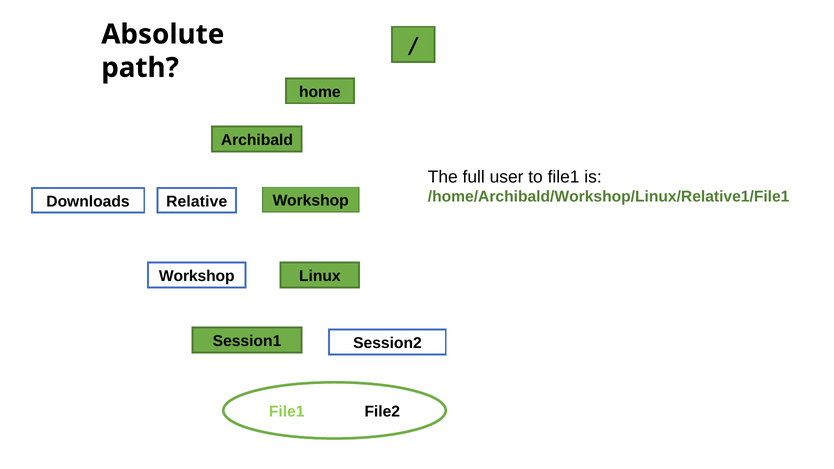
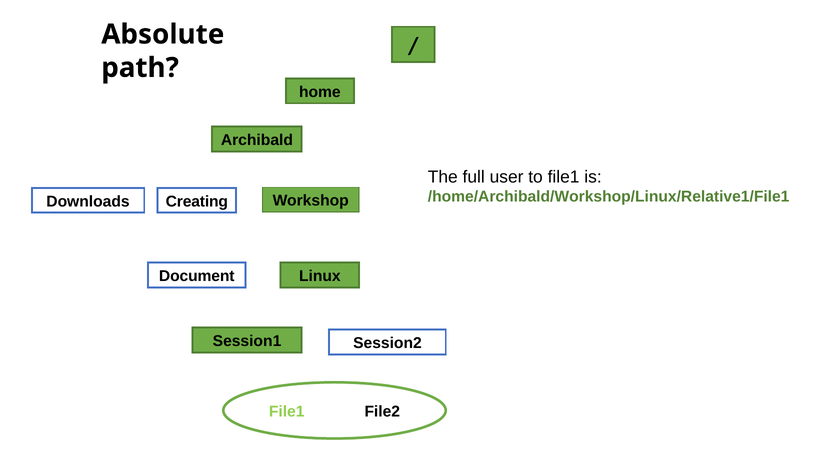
Relative: Relative -> Creating
Workshop at (197, 276): Workshop -> Document
